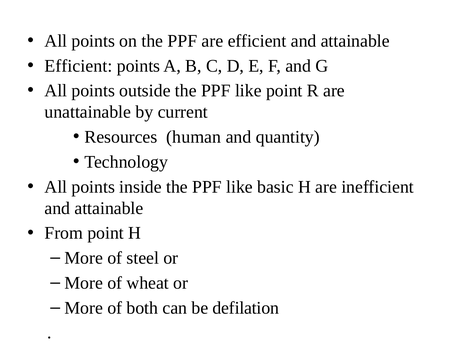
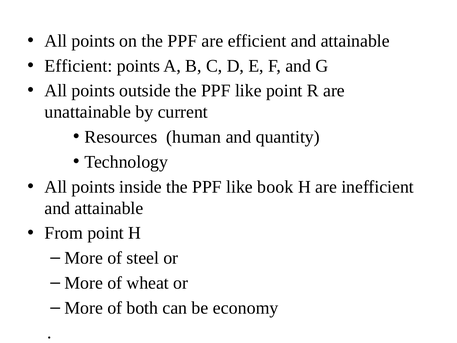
basic: basic -> book
defilation: defilation -> economy
